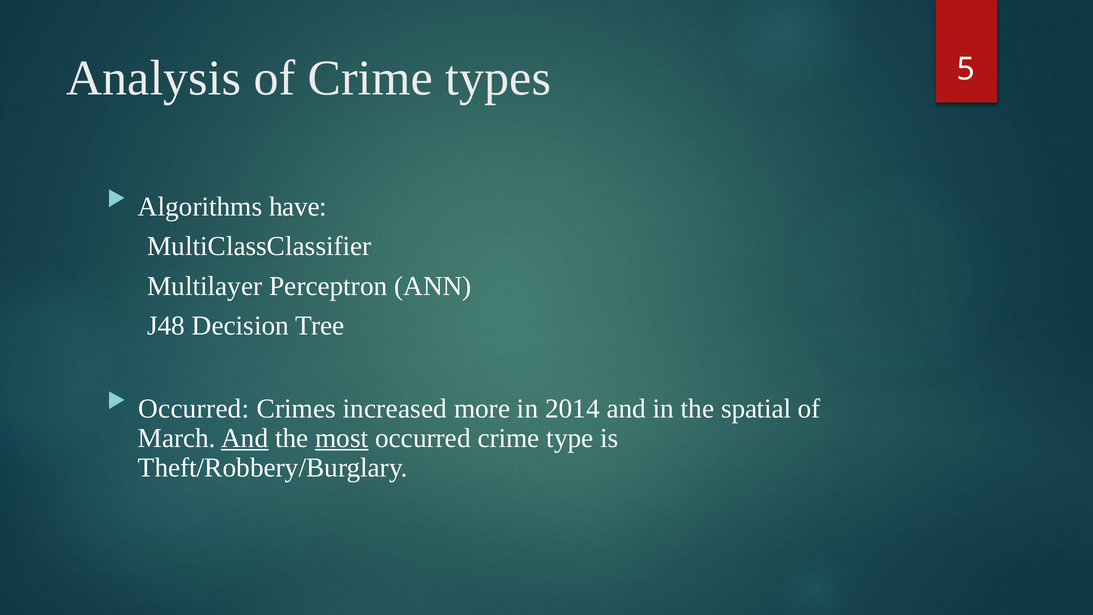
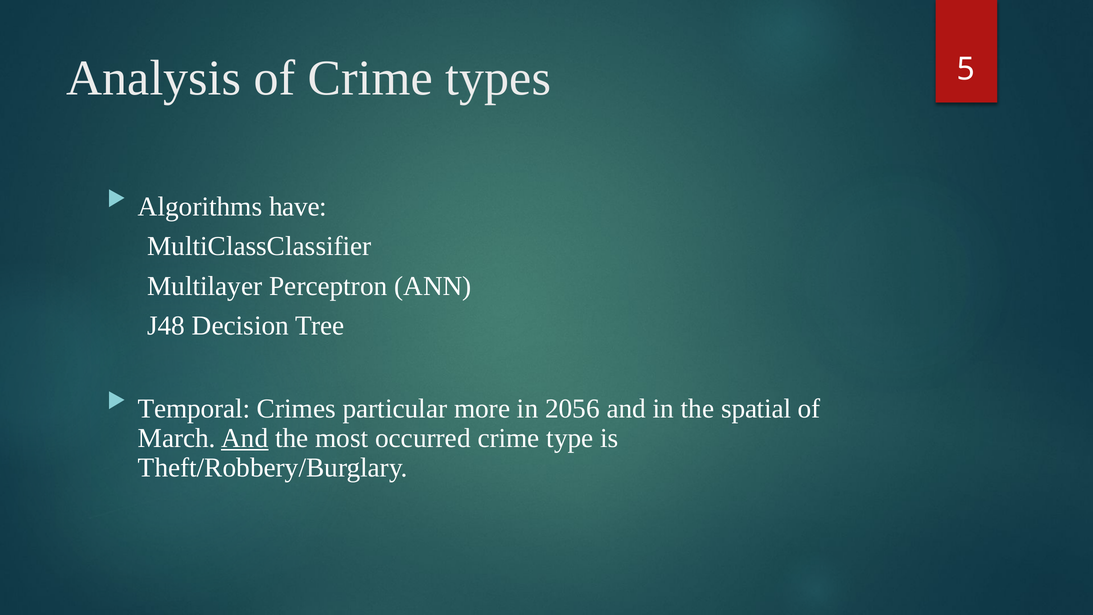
Occurred at (194, 408): Occurred -> Temporal
increased: increased -> particular
2014: 2014 -> 2056
most underline: present -> none
